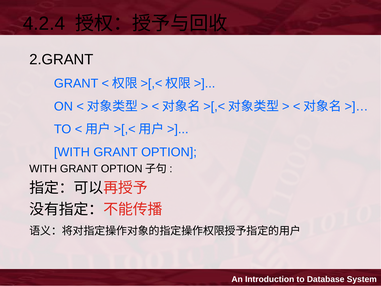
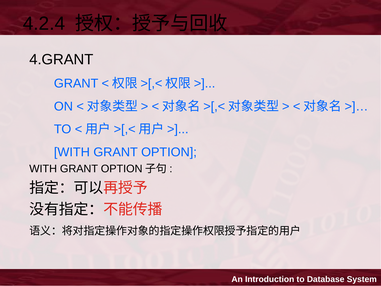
2.GRANT: 2.GRANT -> 4.GRANT
